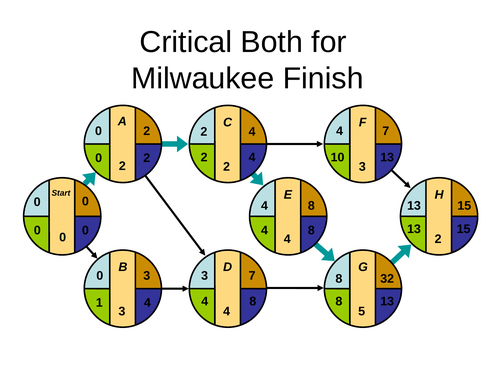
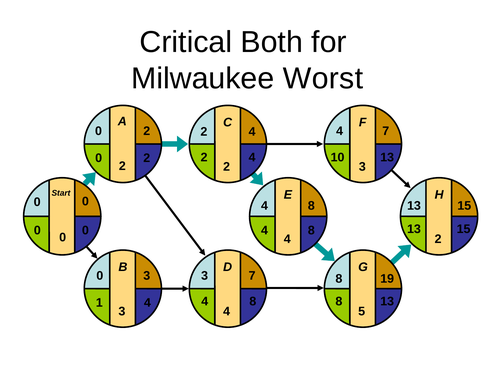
Finish: Finish -> Worst
32: 32 -> 19
